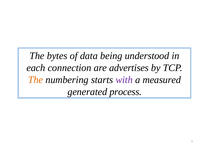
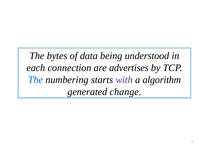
The at (36, 79) colour: orange -> blue
measured: measured -> algorithm
process: process -> change
